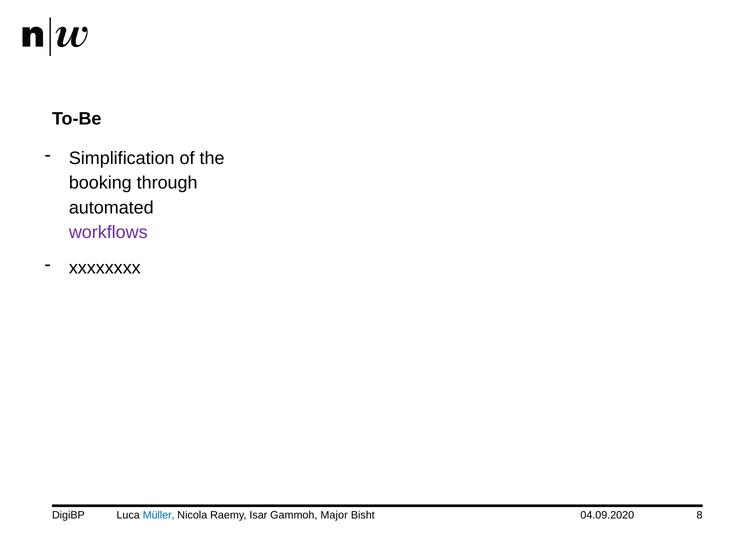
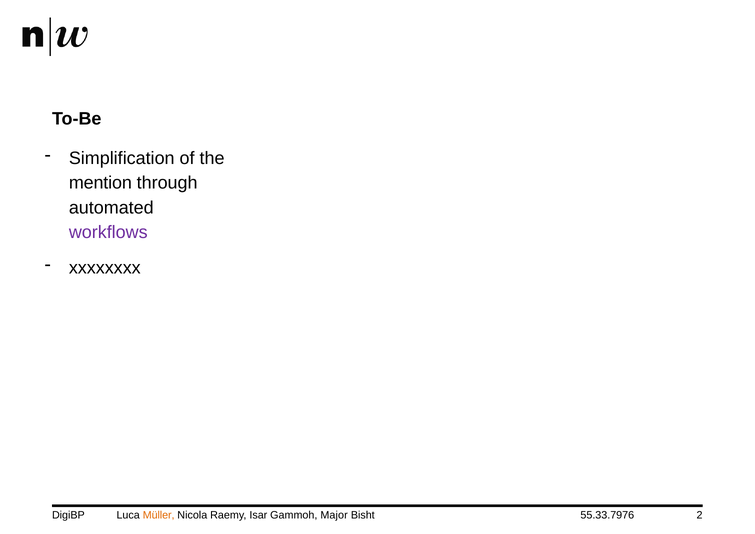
booking: booking -> mention
Müller colour: blue -> orange
04.09.2020: 04.09.2020 -> 55.33.7976
8: 8 -> 2
